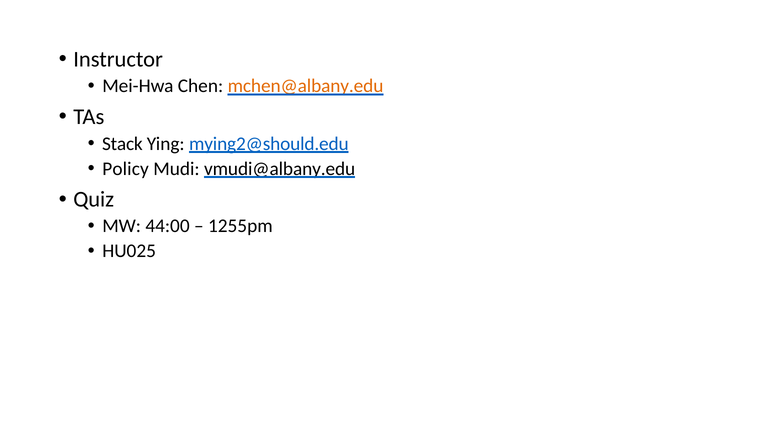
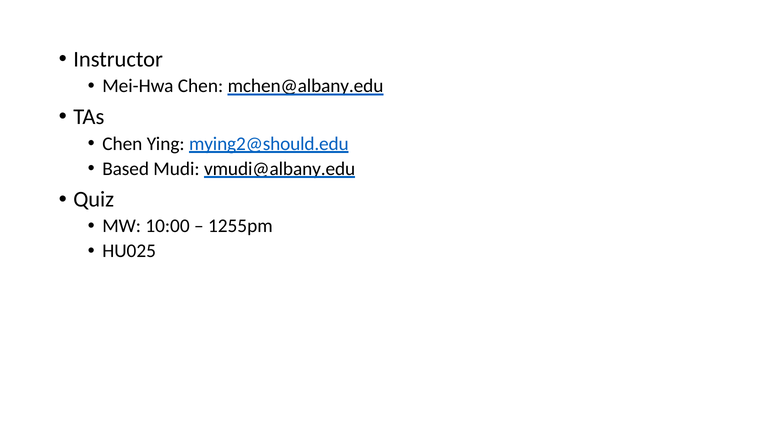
mchen@albany.edu colour: orange -> black
Stack at (122, 144): Stack -> Chen
Policy: Policy -> Based
44:00: 44:00 -> 10:00
